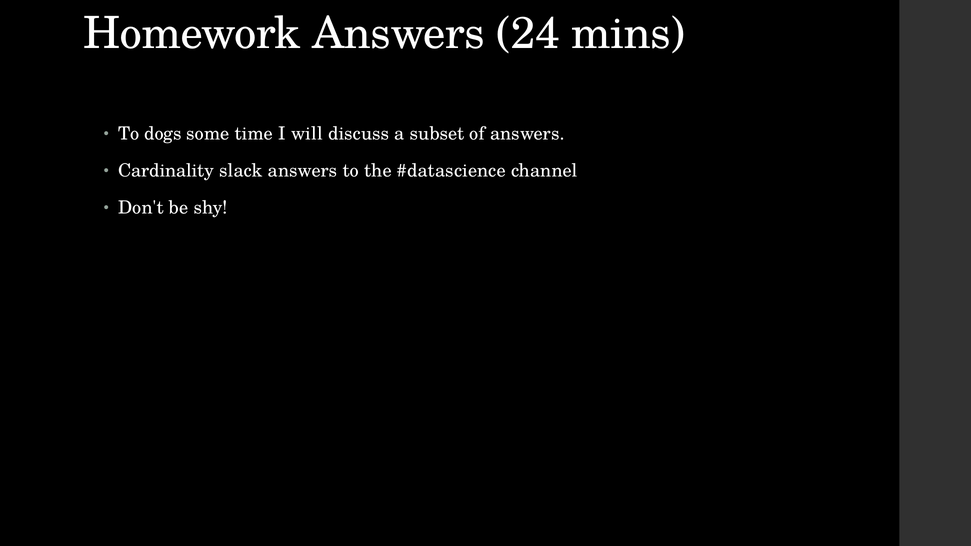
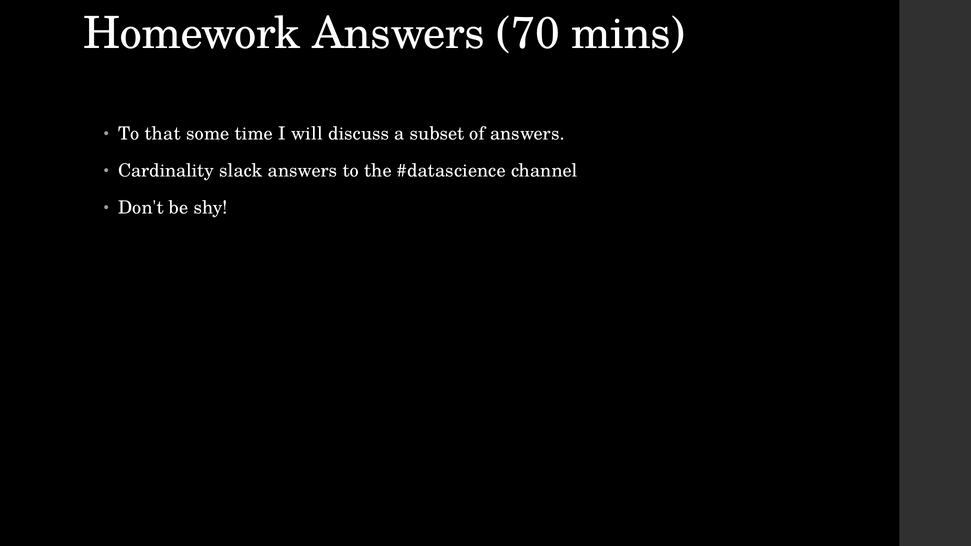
24: 24 -> 70
dogs: dogs -> that
